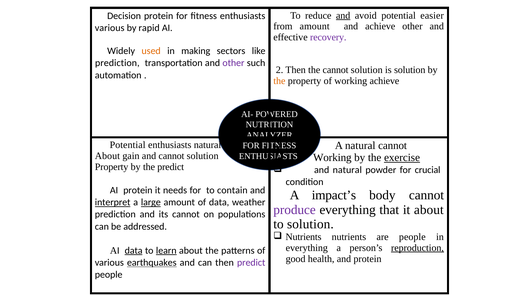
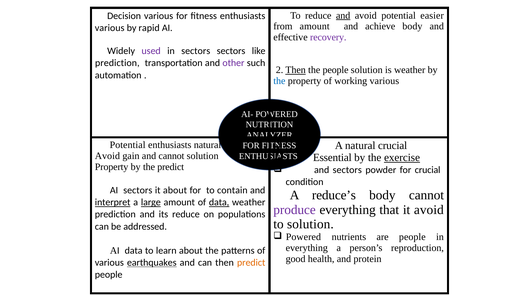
☑️Decision protein: protein -> various
achieve other: other -> body
used colour: orange -> purple
in making: making -> sectors
Then at (296, 70) underline: none -> present
the cannot: cannot -> people
is solution: solution -> weather
the at (279, 81) colour: orange -> blue
working achieve: achieve -> various
natural cannot: cannot -> crucial
About at (107, 156): About -> Avoid
Working at (332, 158): Working -> Essential
and natural: natural -> sectors
AI protein: protein -> sectors
it needs: needs -> about
impact’s: impact’s -> reduce’s
data at (219, 202) underline: none -> present
it about: about -> avoid
its cannot: cannot -> reduce
Nutrients at (304, 237): Nutrients -> Powered
reproduction underline: present -> none
data at (134, 250) underline: present -> none
learn underline: present -> none
predict at (251, 262) colour: purple -> orange
